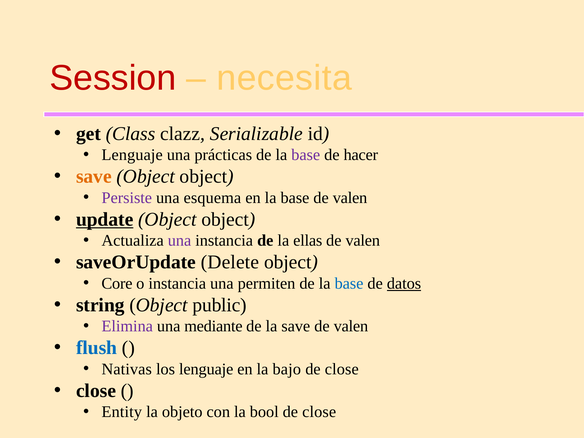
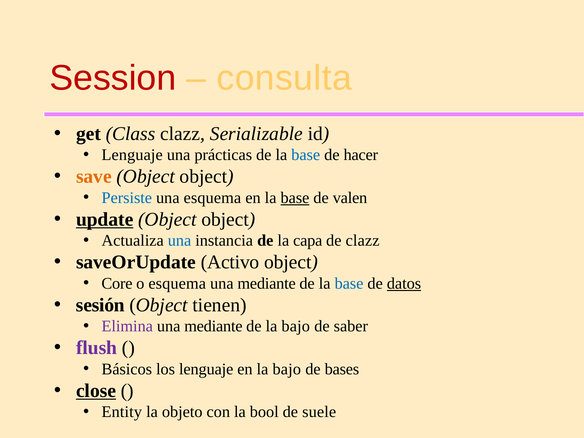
necesita: necesita -> consulta
base at (306, 155) colour: purple -> blue
Persiste colour: purple -> blue
base at (295, 198) underline: none -> present
una at (180, 241) colour: purple -> blue
ellas: ellas -> capa
valen at (363, 241): valen -> clazz
Delete: Delete -> Activo
o instancia: instancia -> esquema
permiten at (267, 283): permiten -> mediante
string: string -> sesión
public: public -> tienen
de la save: save -> bajo
valen at (351, 326): valen -> saber
flush colour: blue -> purple
Nativas: Nativas -> Básicos
close at (342, 369): close -> bases
close at (96, 391) underline: none -> present
close at (319, 412): close -> suele
